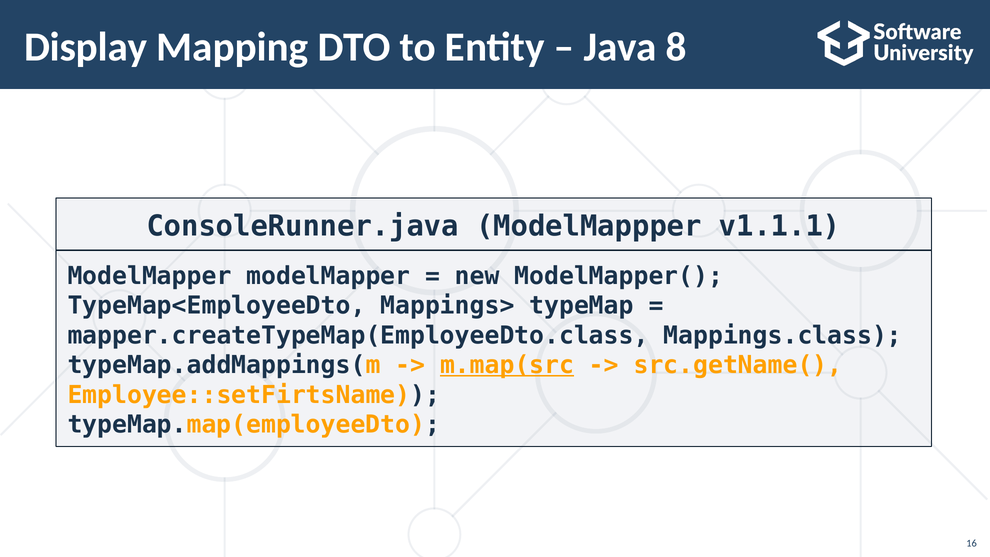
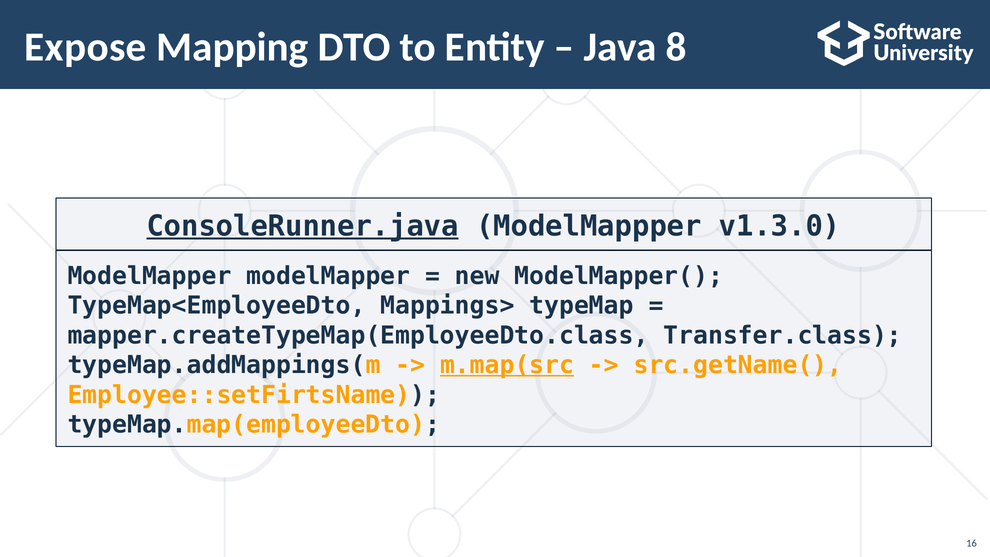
Display: Display -> Expose
ConsoleRunner.java underline: none -> present
v1.1.1: v1.1.1 -> v1.3.0
Mappings.class: Mappings.class -> Transfer.class
